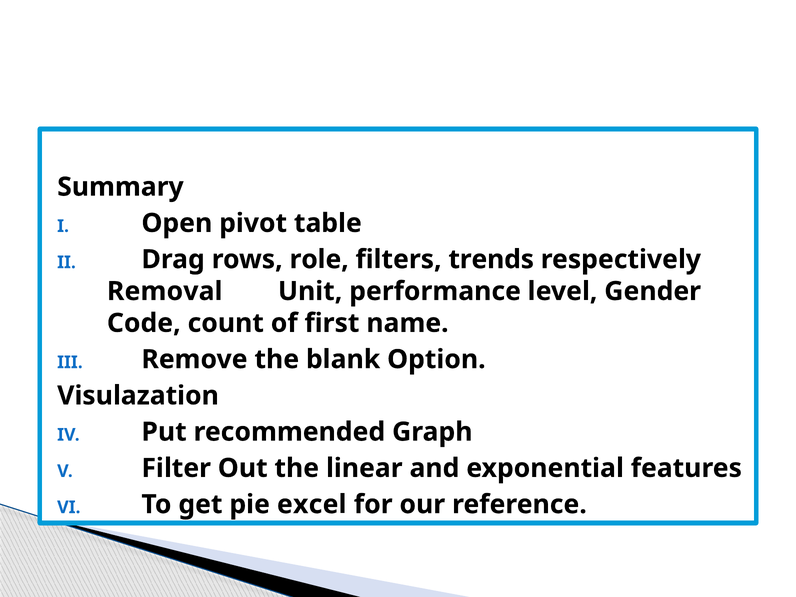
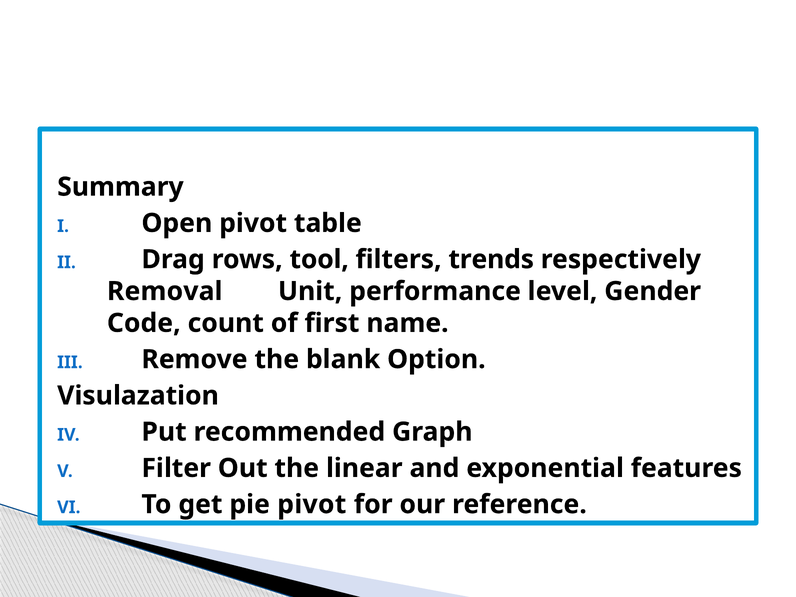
role: role -> tool
pie excel: excel -> pivot
